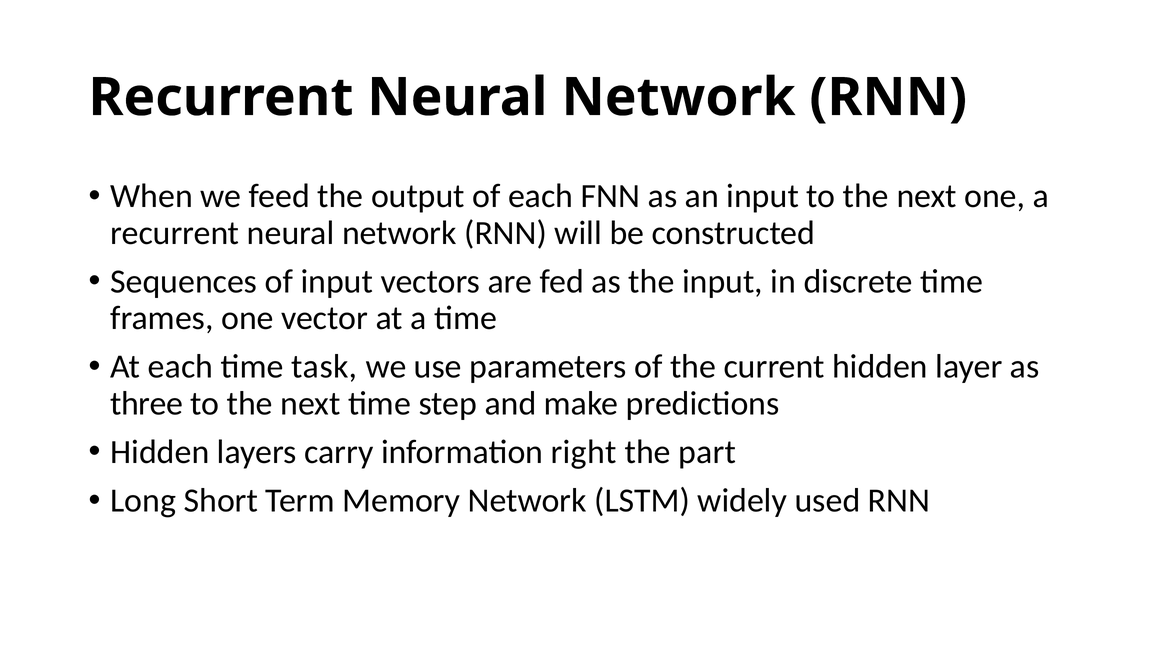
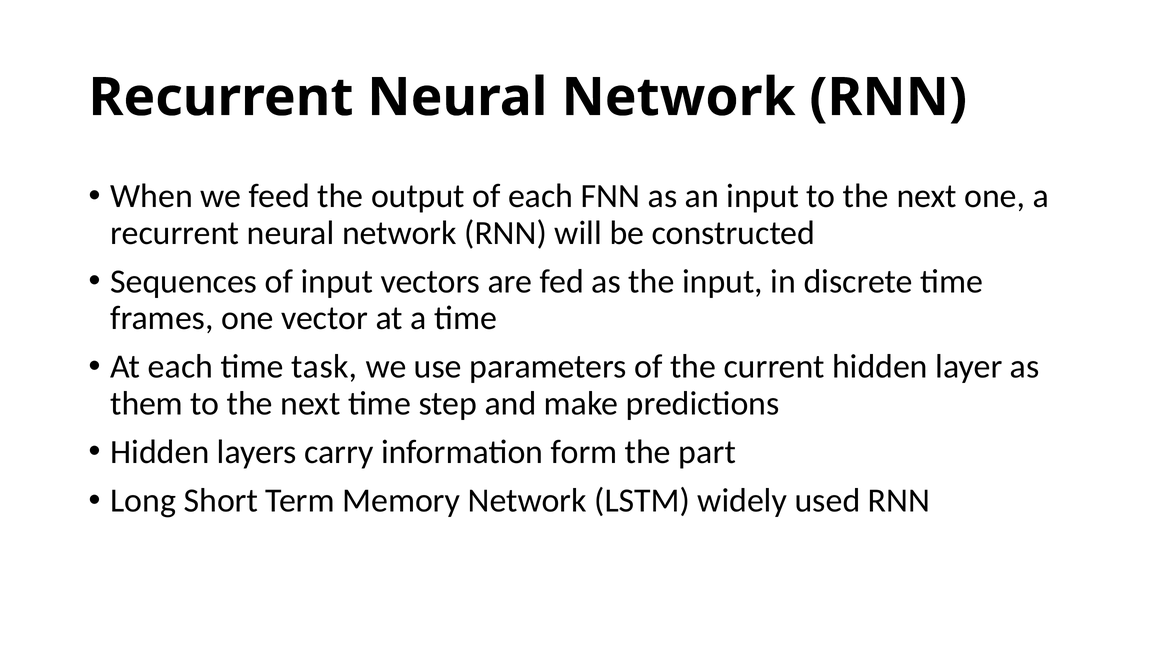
three: three -> them
right: right -> form
